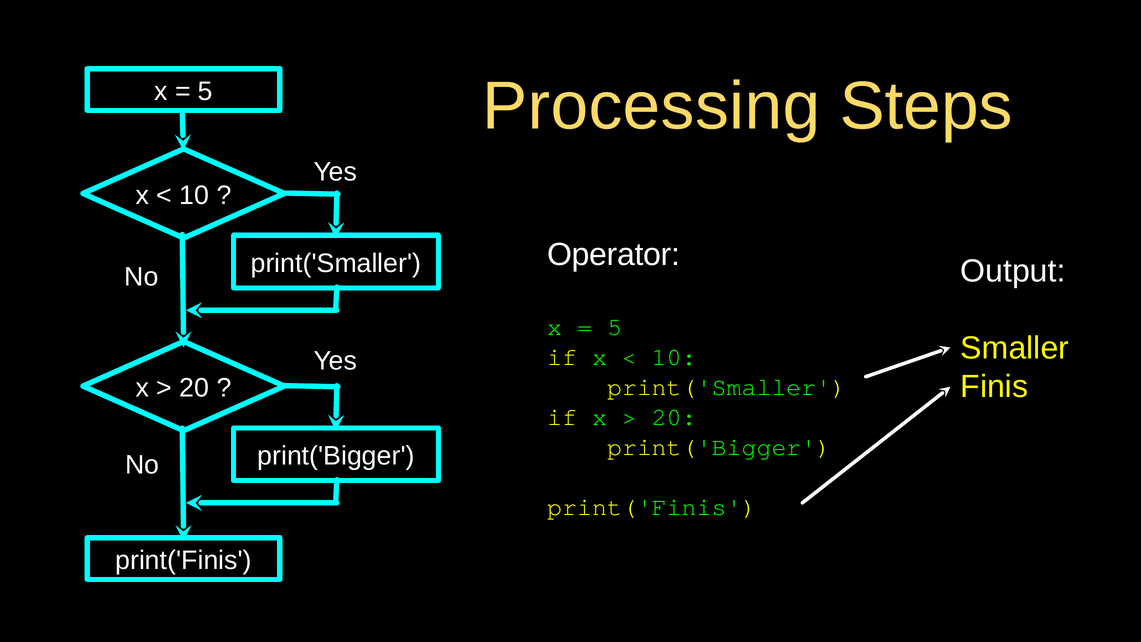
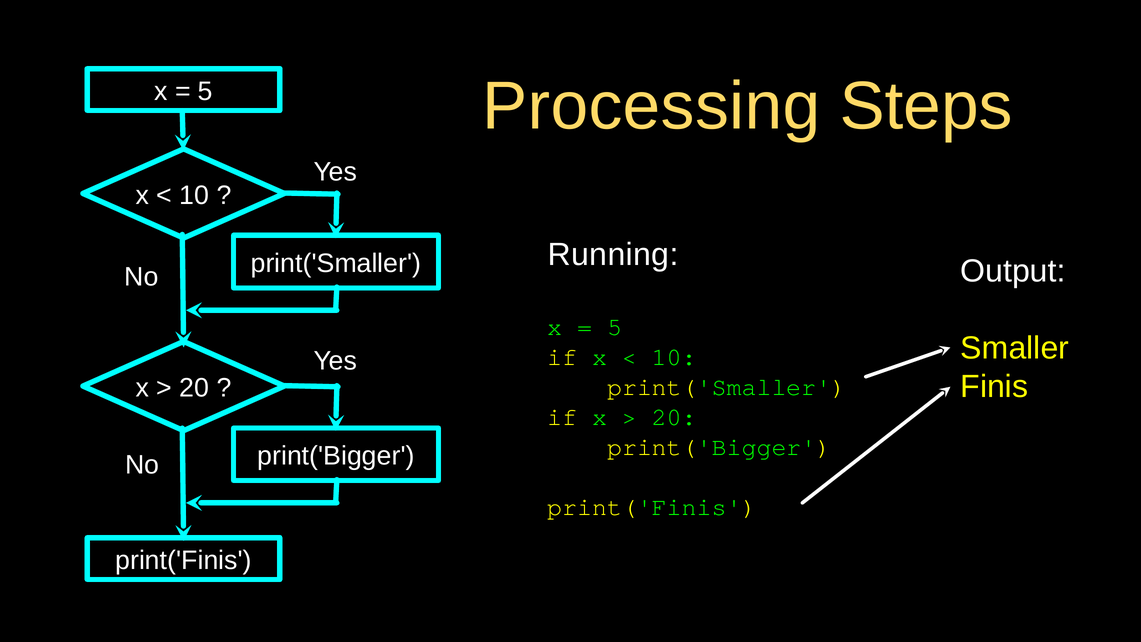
Operator: Operator -> Running
